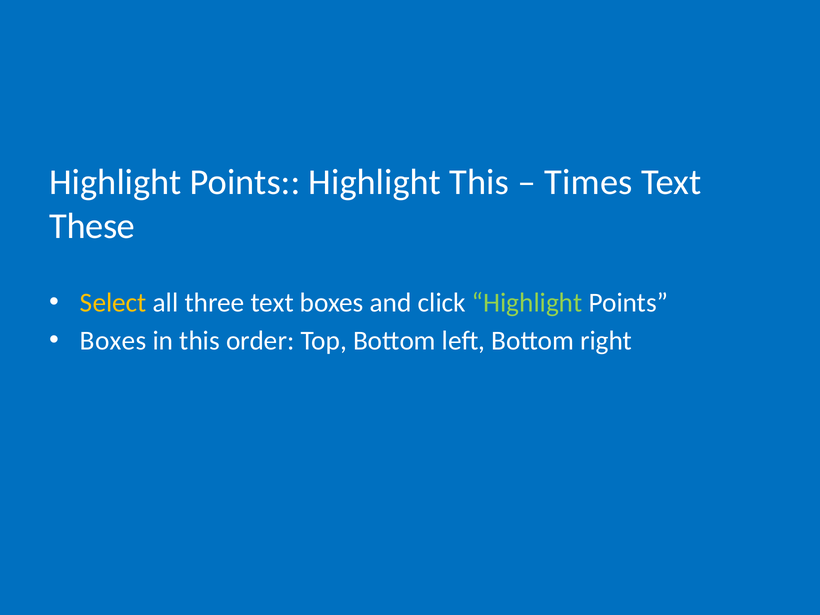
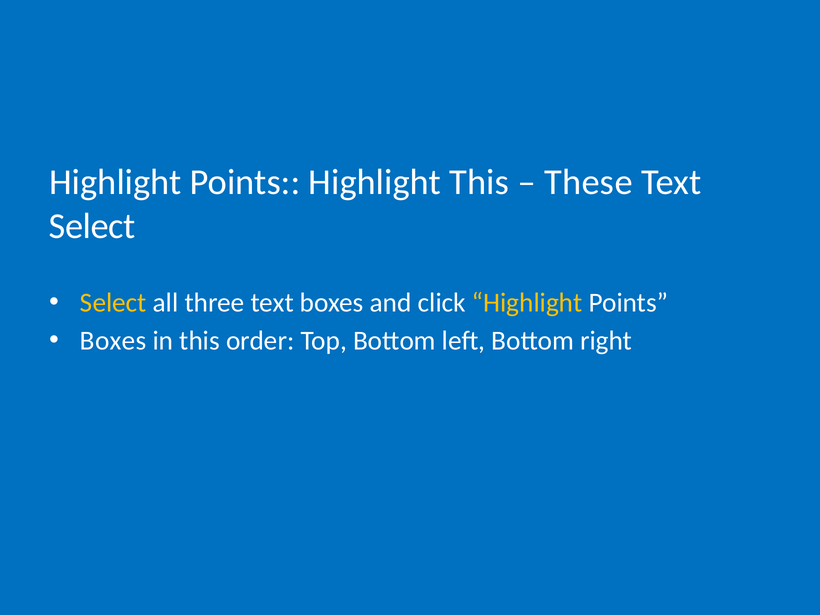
Times: Times -> These
These at (92, 226): These -> Select
Highlight at (527, 303) colour: light green -> yellow
